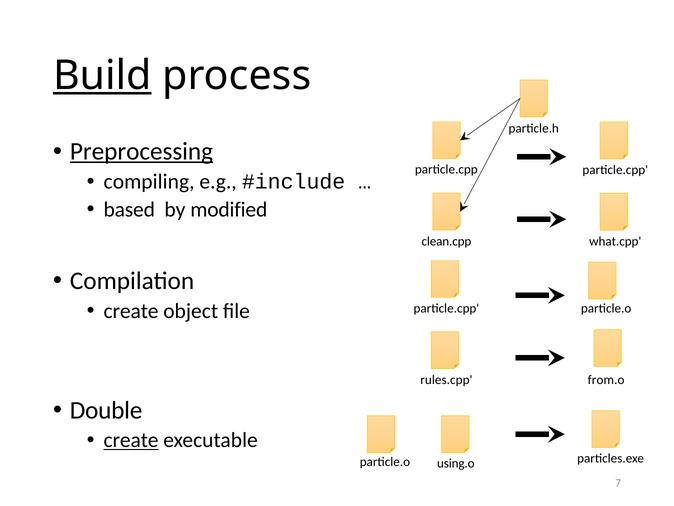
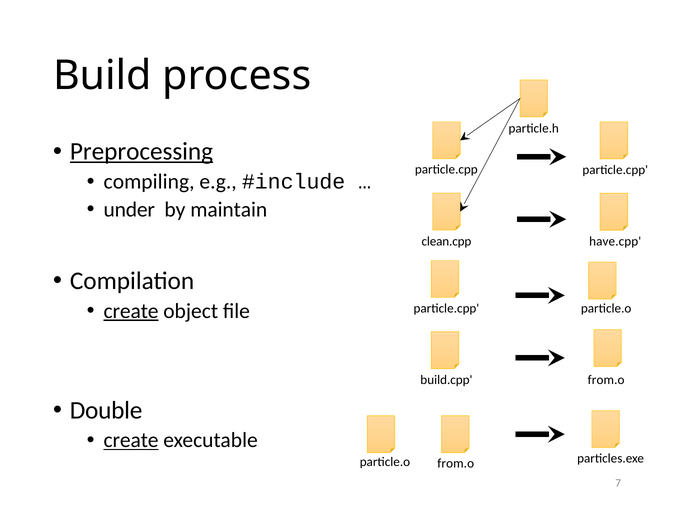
Build underline: present -> none
based: based -> under
modified: modified -> maintain
what.cpp: what.cpp -> have.cpp
create at (131, 311) underline: none -> present
rules.cpp: rules.cpp -> build.cpp
using.o at (456, 463): using.o -> from.o
